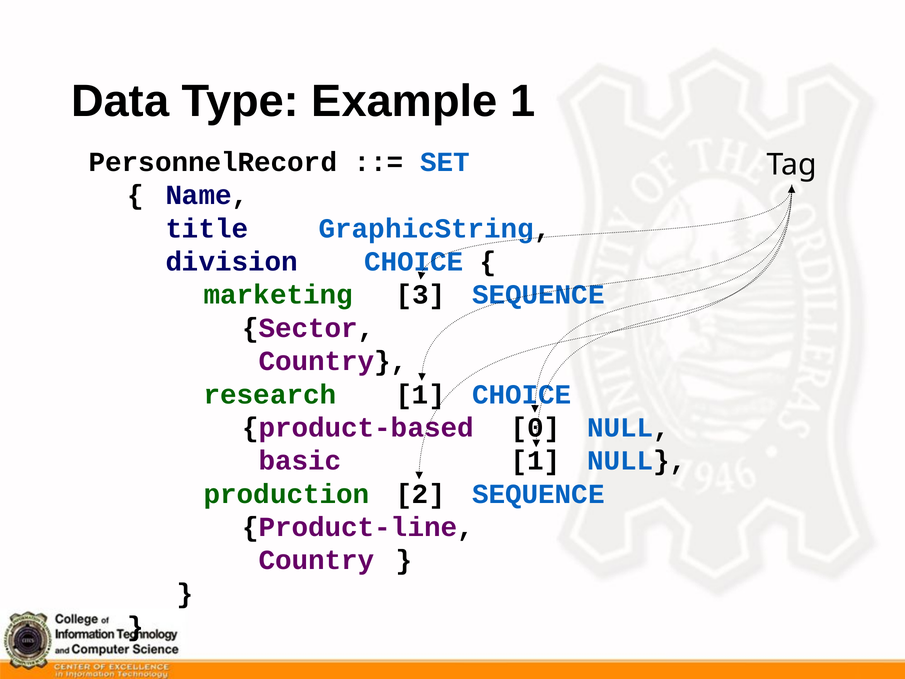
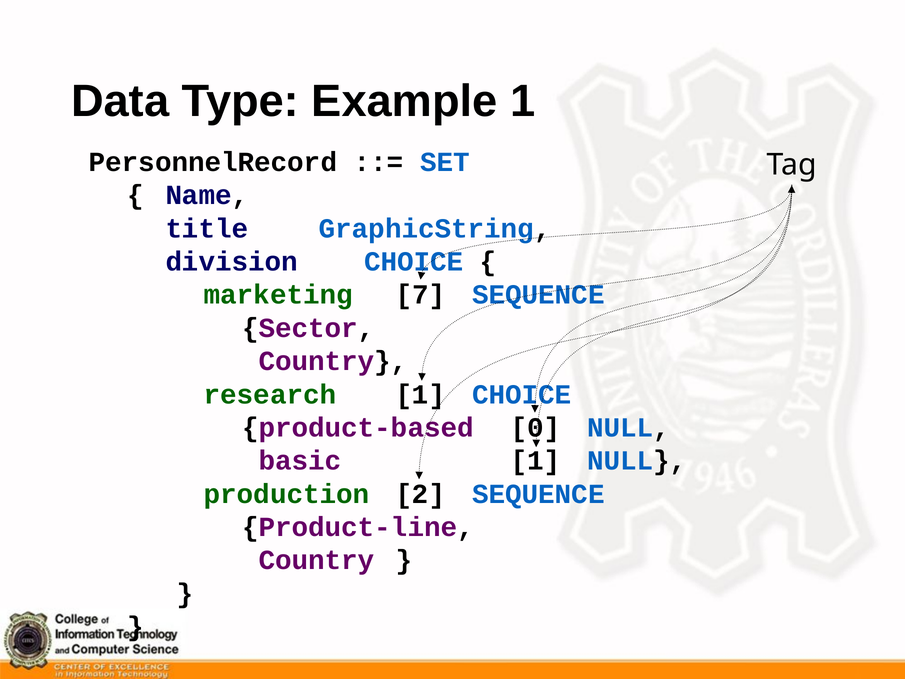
3: 3 -> 7
